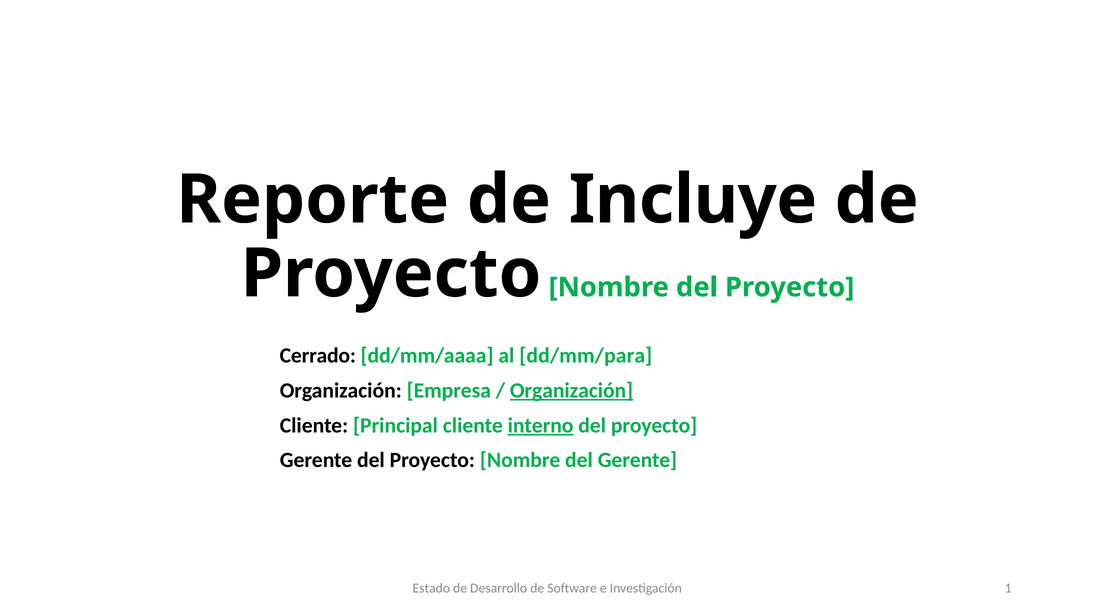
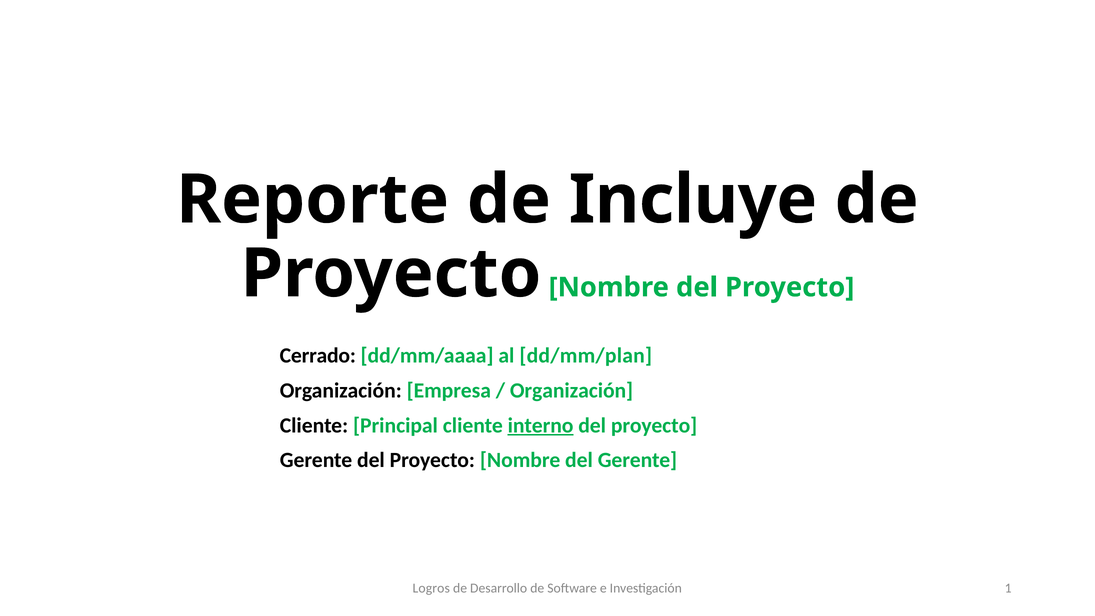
dd/mm/para: dd/mm/para -> dd/mm/plan
Organización at (572, 391) underline: present -> none
Estado: Estado -> Logros
